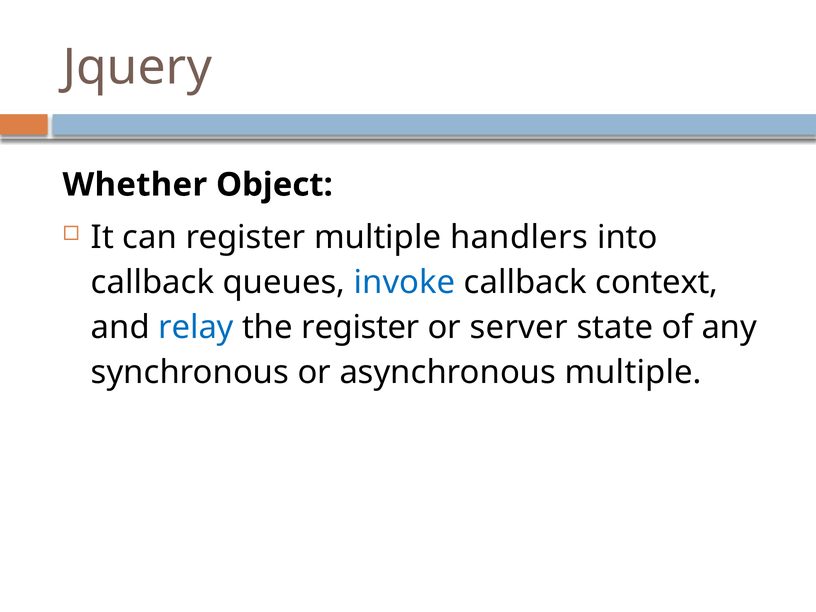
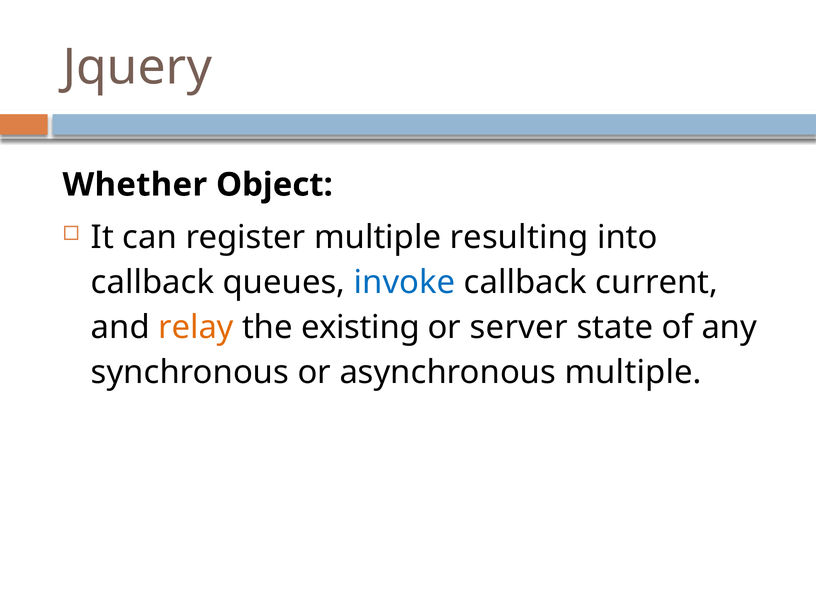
handlers: handlers -> resulting
context: context -> current
relay colour: blue -> orange
the register: register -> existing
